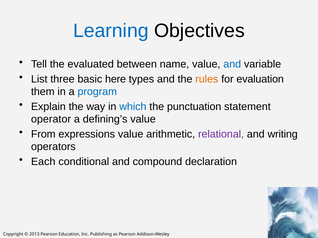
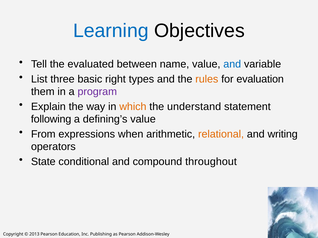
here: here -> right
program colour: blue -> purple
which colour: blue -> orange
punctuation: punctuation -> understand
operator: operator -> following
expressions value: value -> when
relational colour: purple -> orange
Each: Each -> State
declaration: declaration -> throughout
